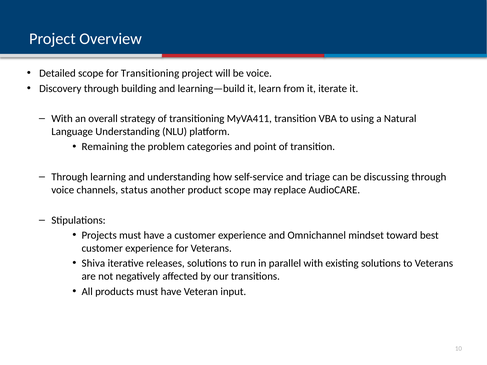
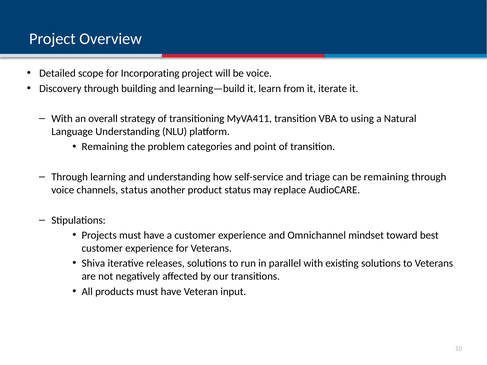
for Transitioning: Transitioning -> Incorporating
be discussing: discussing -> remaining
product scope: scope -> status
